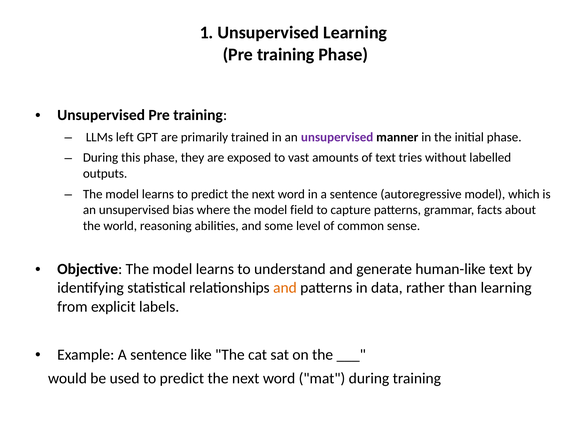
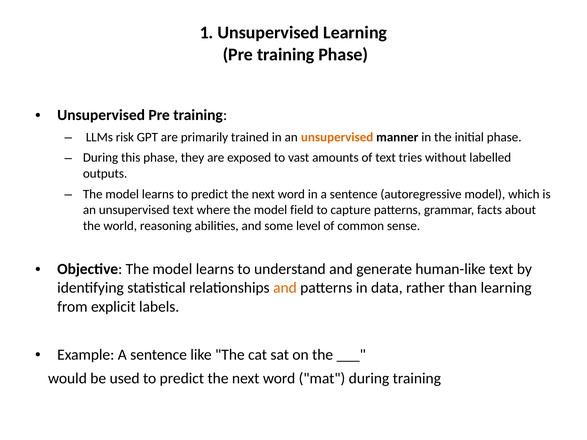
left: left -> risk
unsupervised at (337, 137) colour: purple -> orange
unsupervised bias: bias -> text
